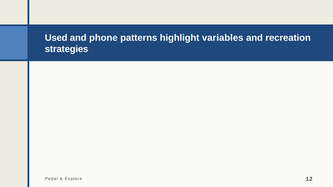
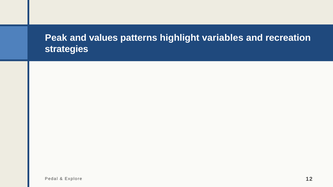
Used: Used -> Peak
phone: phone -> values
